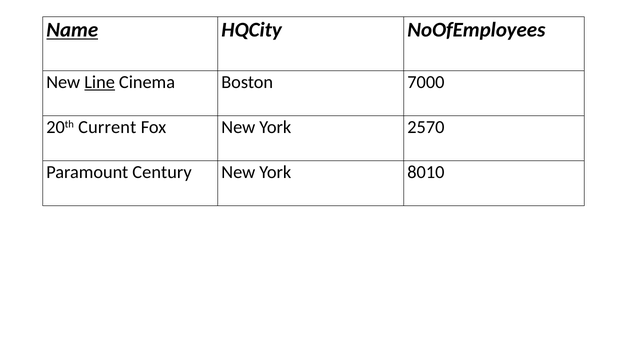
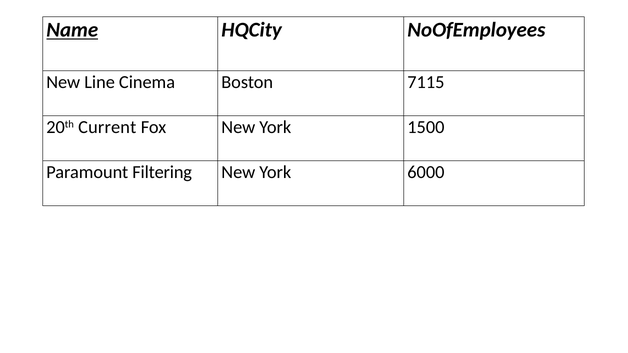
Line underline: present -> none
7000: 7000 -> 7115
2570: 2570 -> 1500
Century: Century -> Filtering
8010: 8010 -> 6000
